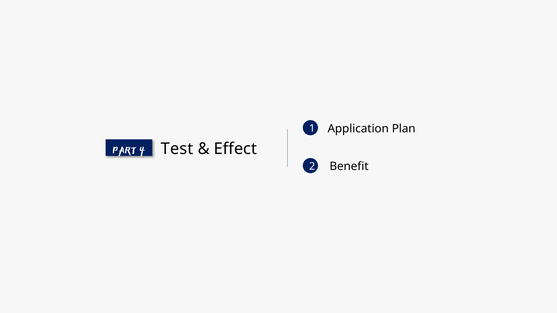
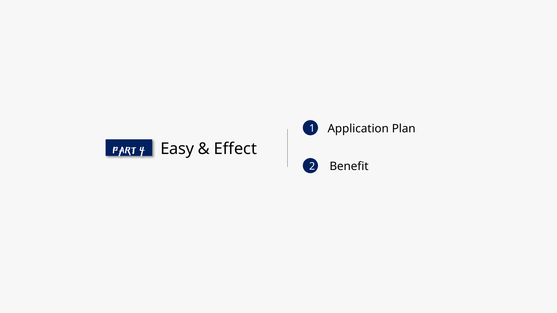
Test: Test -> Easy
